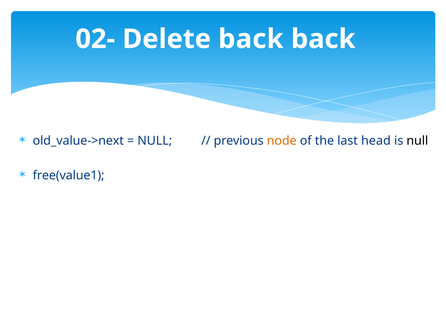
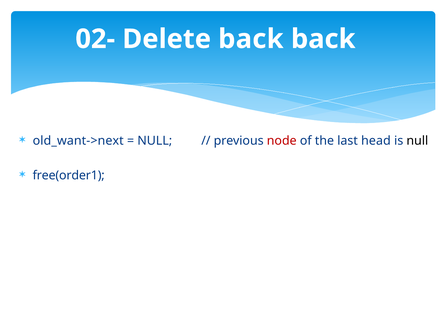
old_value->next: old_value->next -> old_want->next
node colour: orange -> red
free(value1: free(value1 -> free(order1
